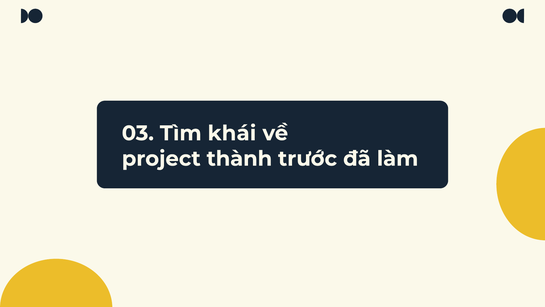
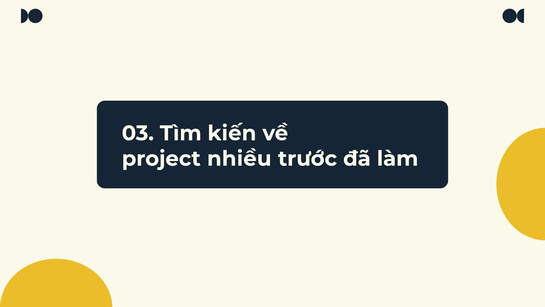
khái: khái -> kiến
thành: thành -> nhiều
